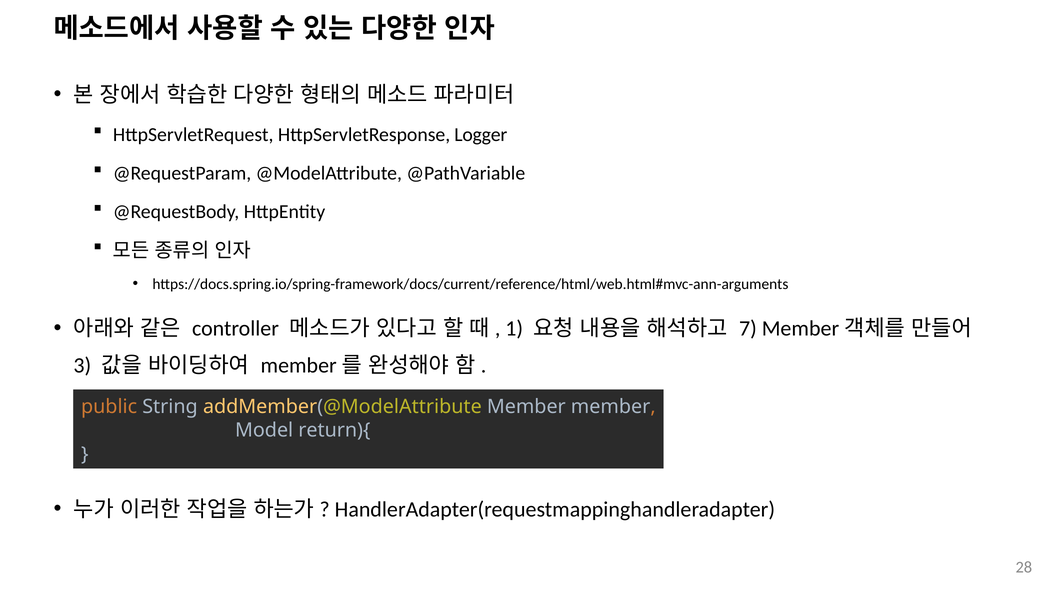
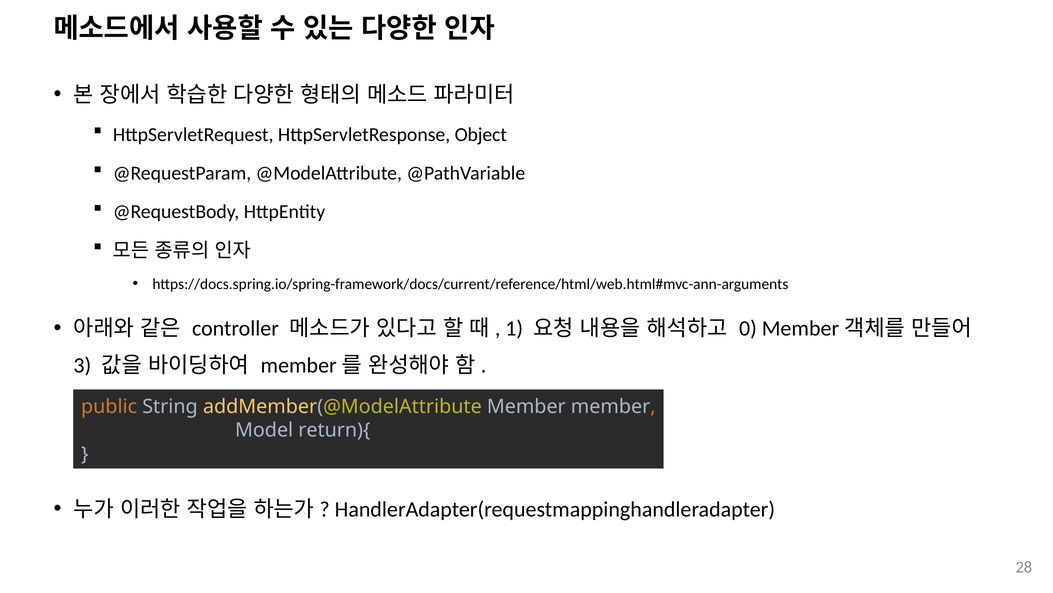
Logger: Logger -> Object
7: 7 -> 0
